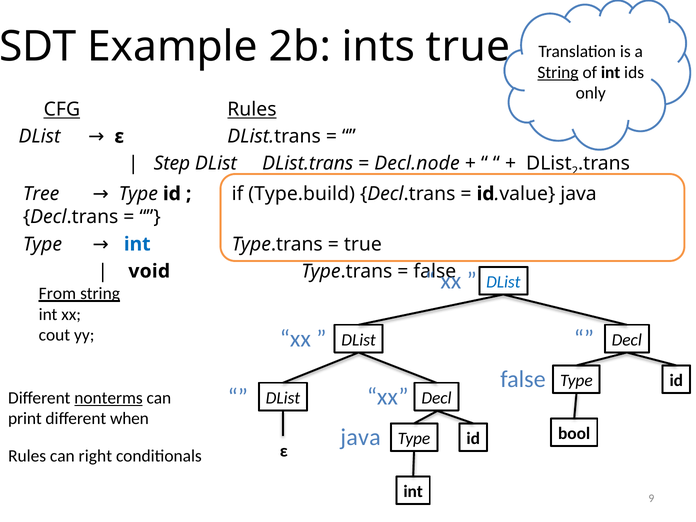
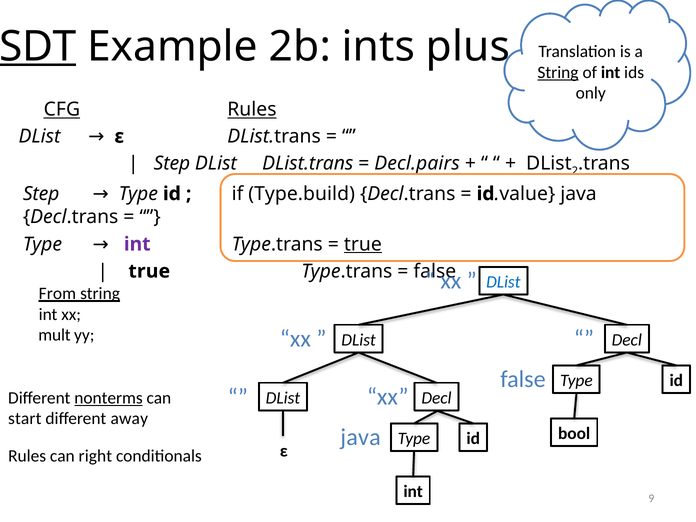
SDT underline: none -> present
ints true: true -> plus
Decl.node: Decl.node -> Decl.pairs
Tree at (41, 194): Tree -> Step
int at (137, 244) colour: blue -> purple
true at (363, 244) underline: none -> present
void at (149, 271): void -> true
cout: cout -> mult
print: print -> start
when: when -> away
